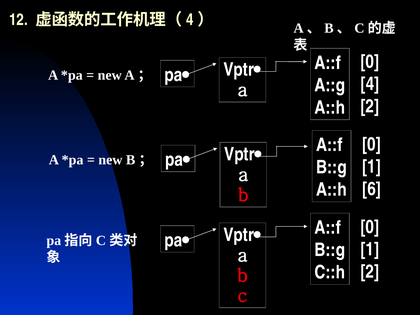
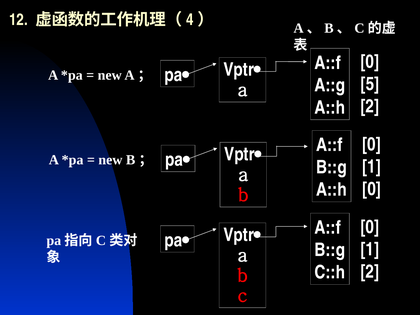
4: 4 -> 5
6 at (372, 189): 6 -> 0
